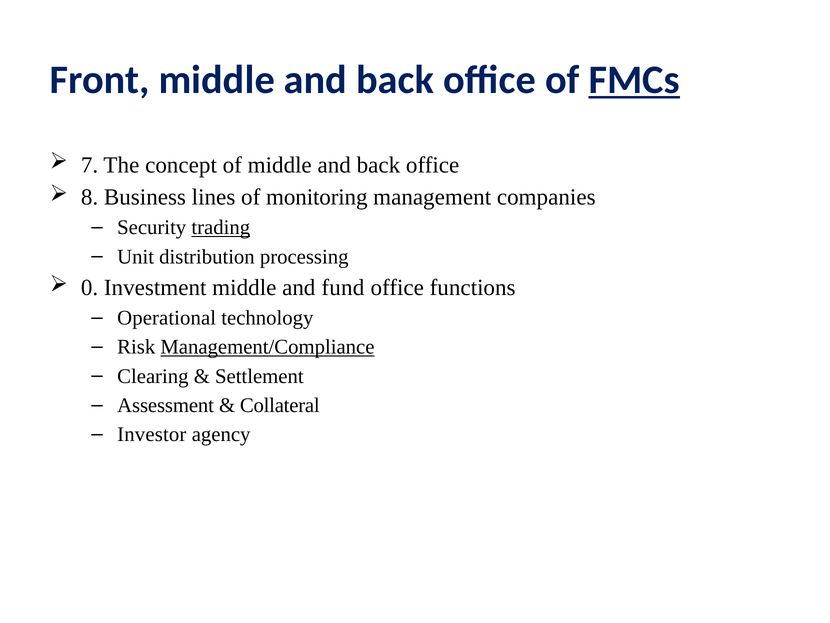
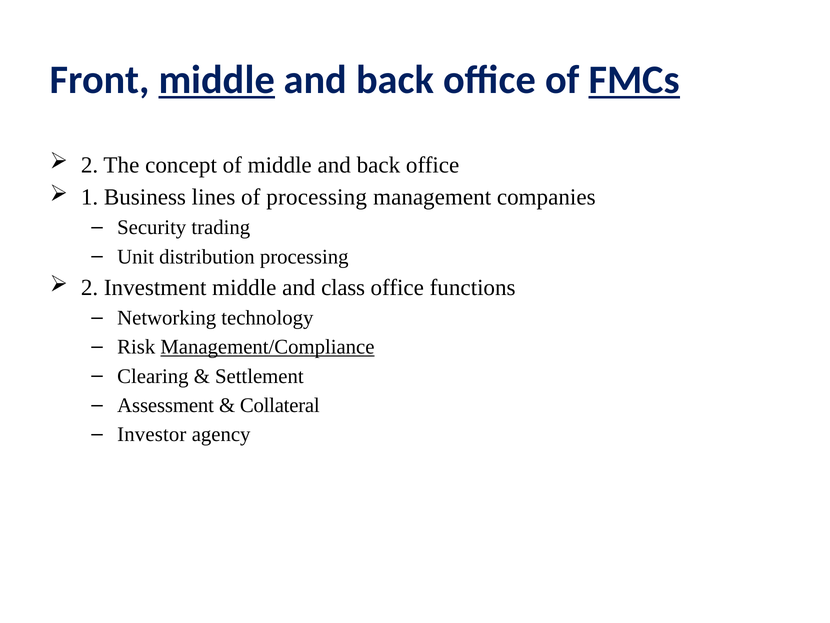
middle at (217, 80) underline: none -> present
7 at (90, 165): 7 -> 2
8: 8 -> 1
of monitoring: monitoring -> processing
trading underline: present -> none
0 at (90, 288): 0 -> 2
fund: fund -> class
Operational: Operational -> Networking
